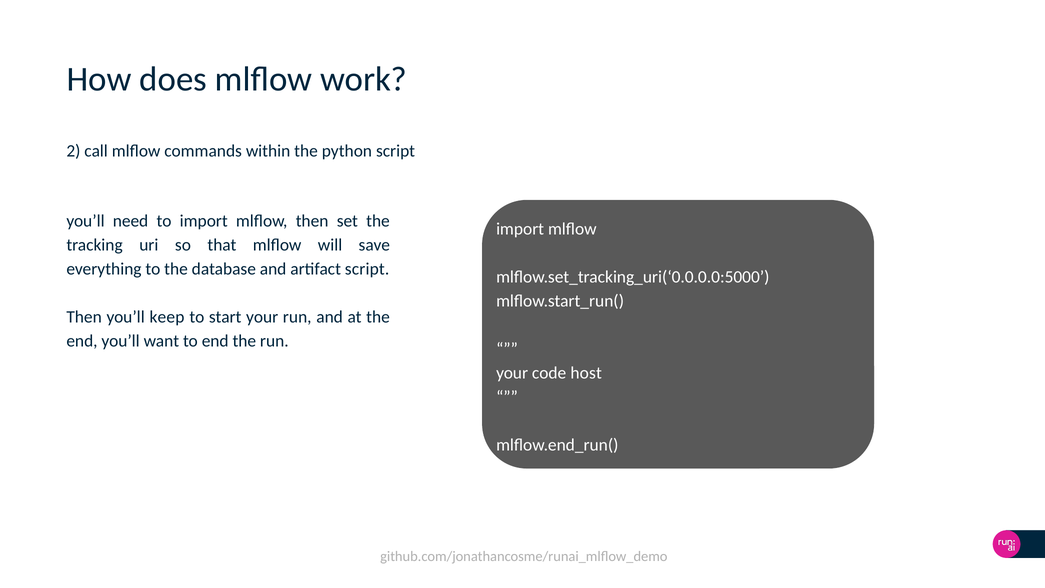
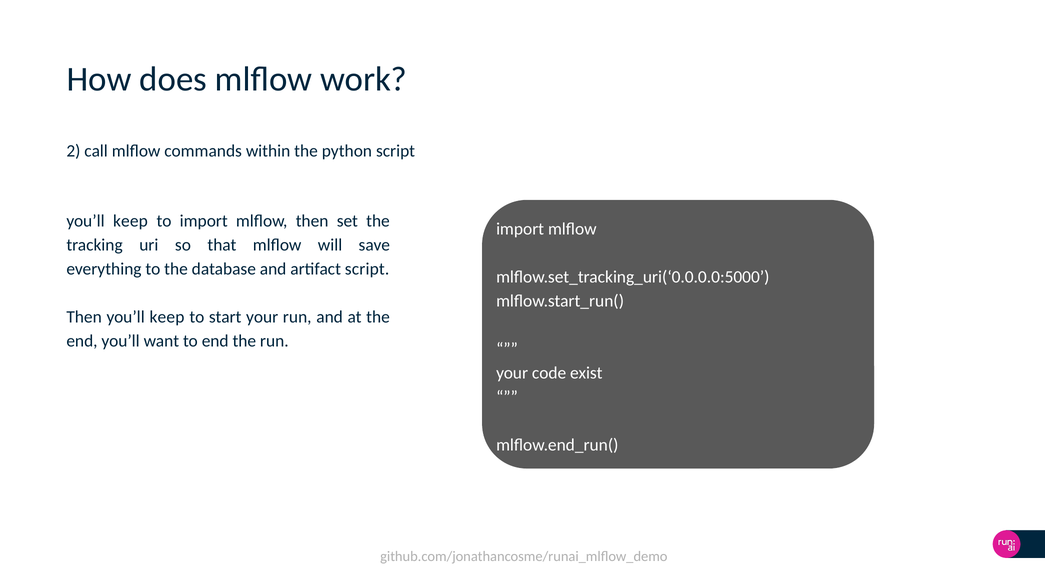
need at (131, 221): need -> keep
host: host -> exist
